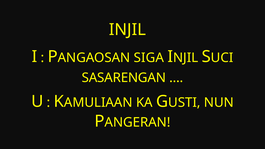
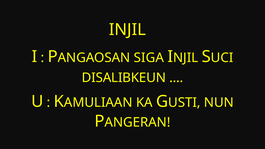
SASARENGAN: SASARENGAN -> DISALIBKEUN
